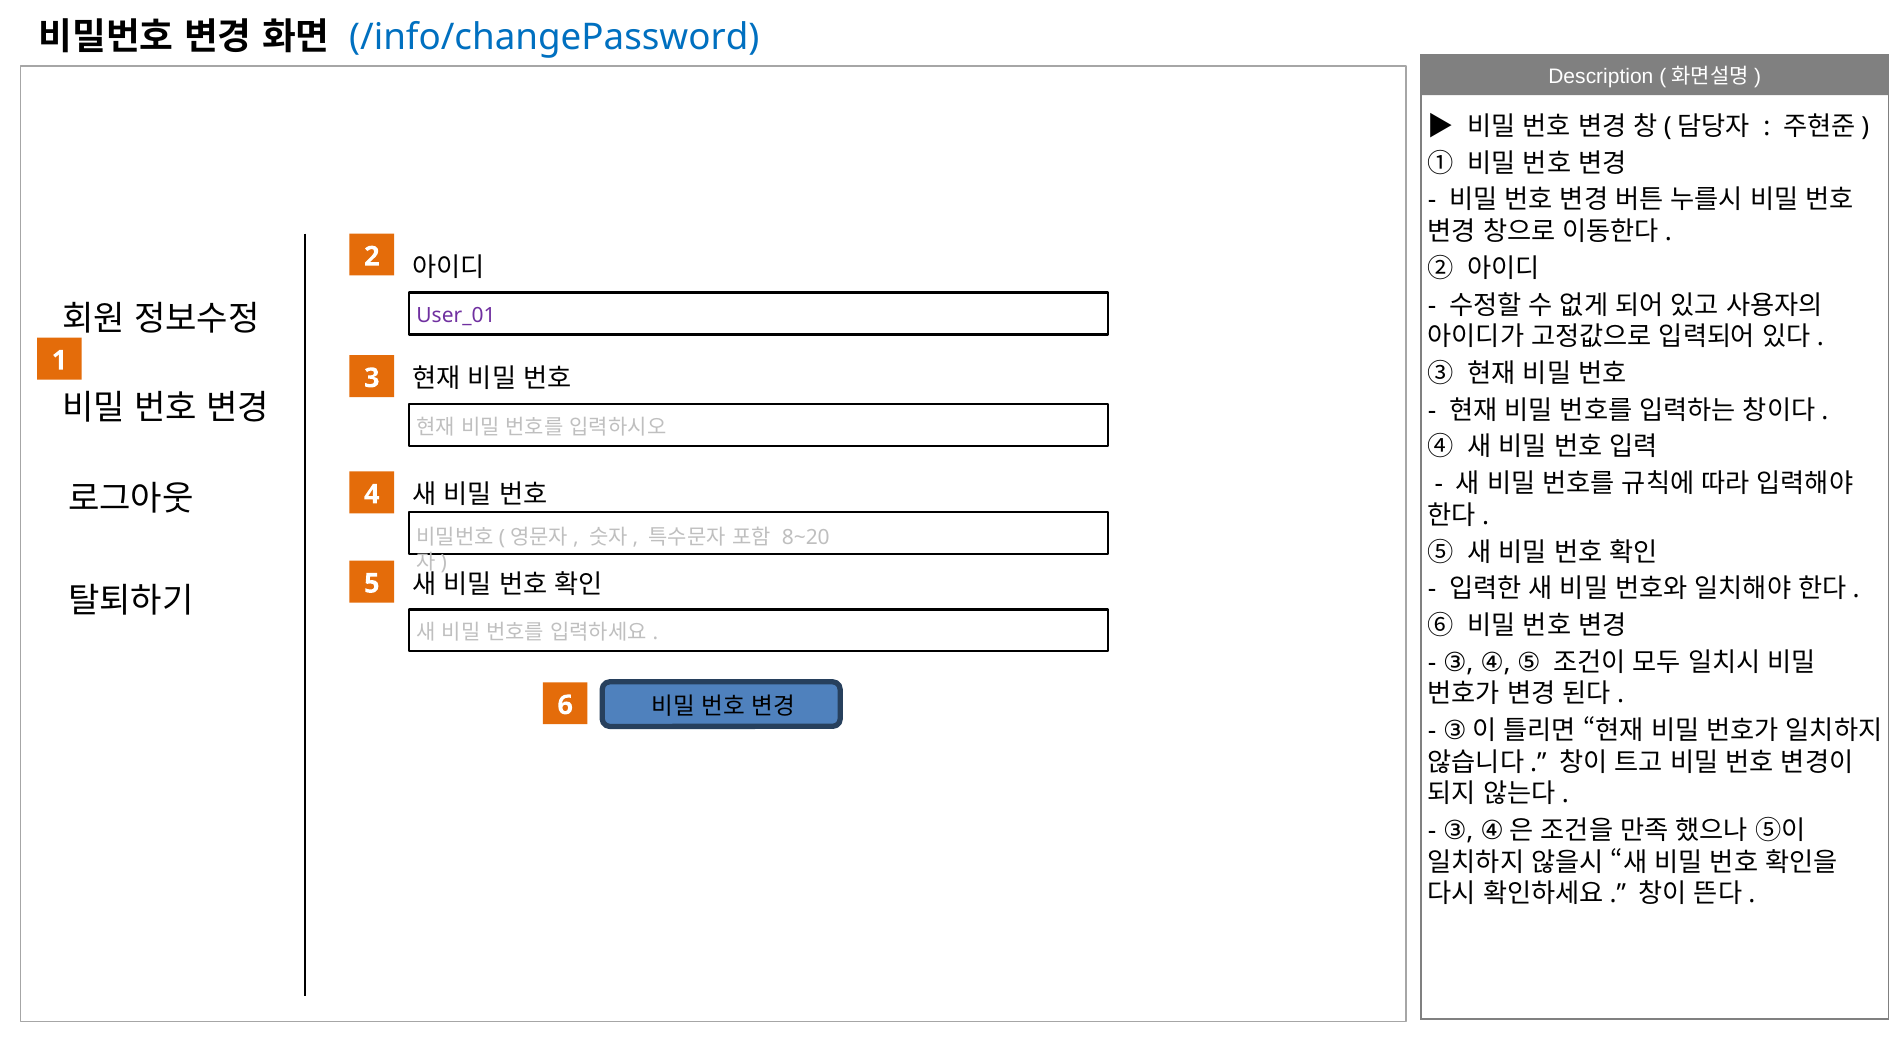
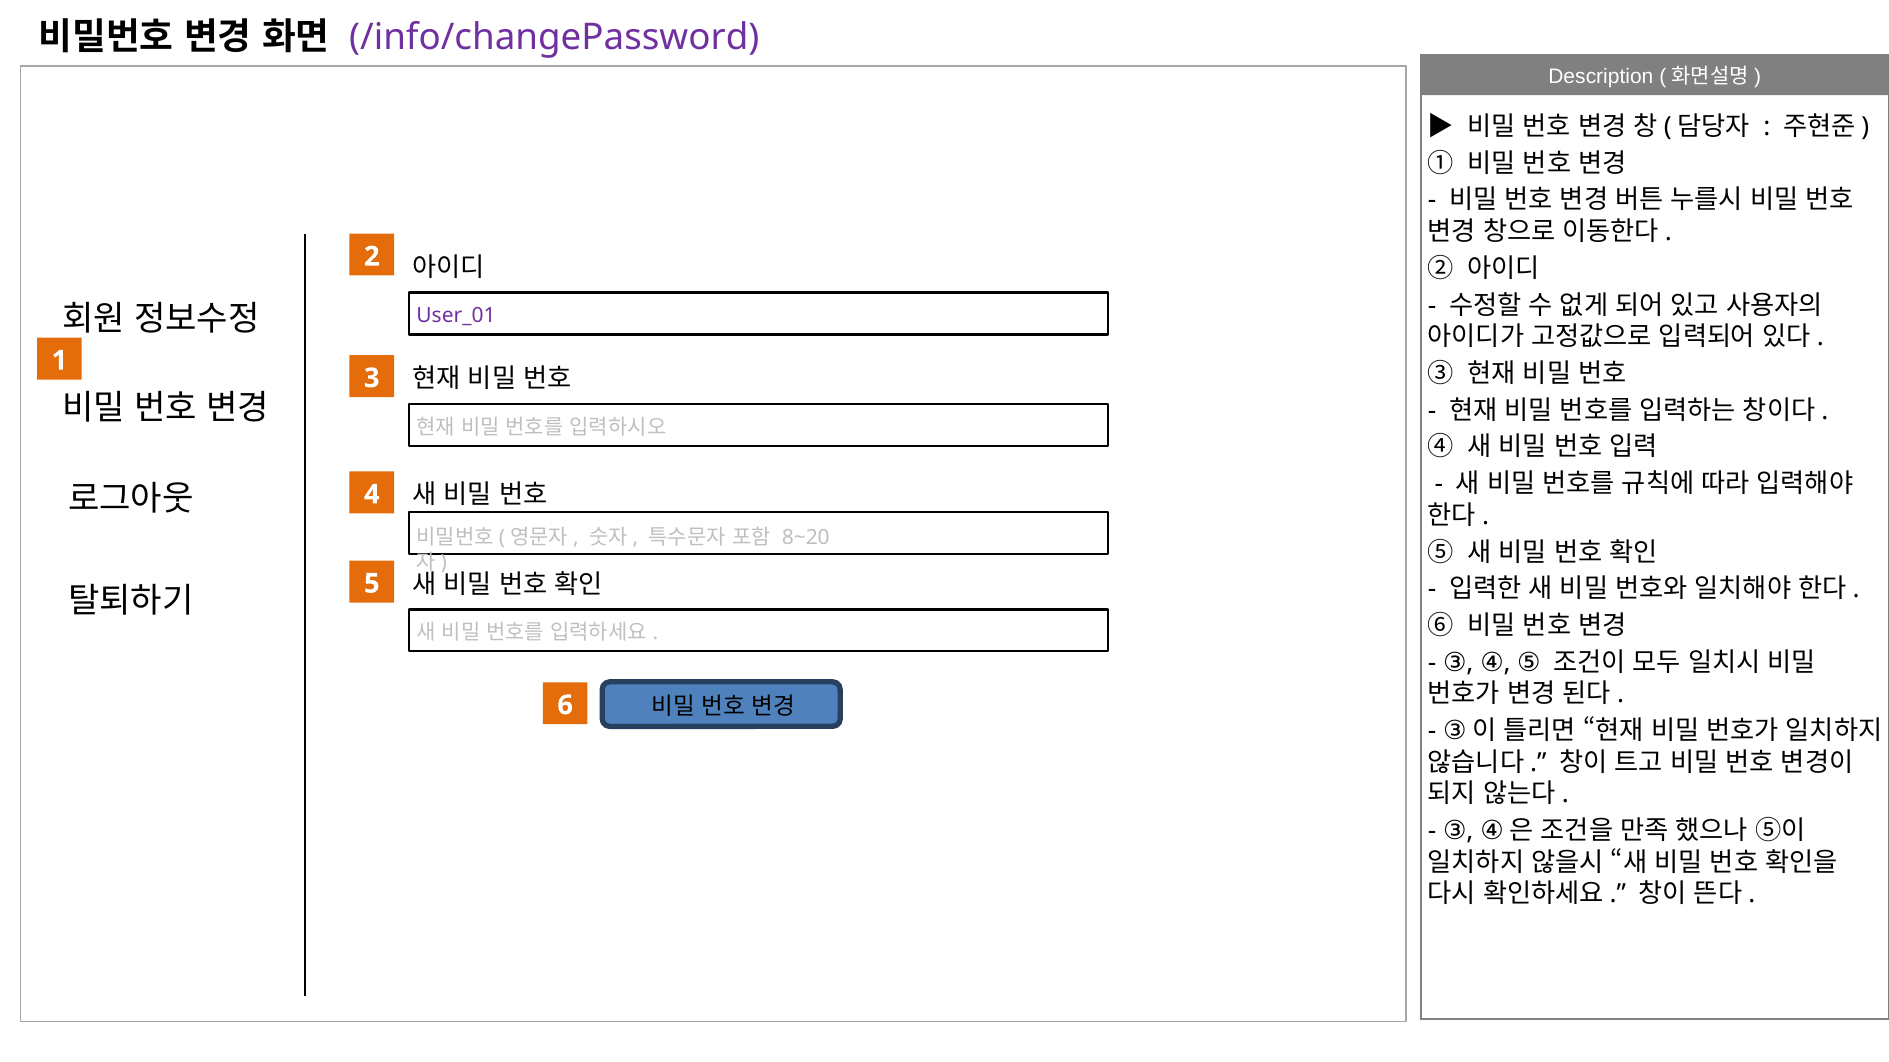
/info/changePassword colour: blue -> purple
